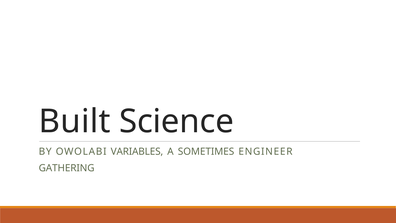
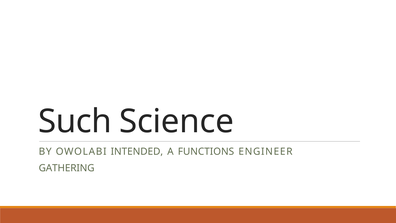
Built: Built -> Such
VARIABLES: VARIABLES -> INTENDED
SOMETIMES: SOMETIMES -> FUNCTIONS
